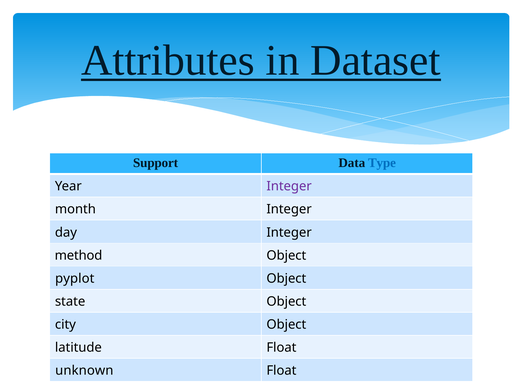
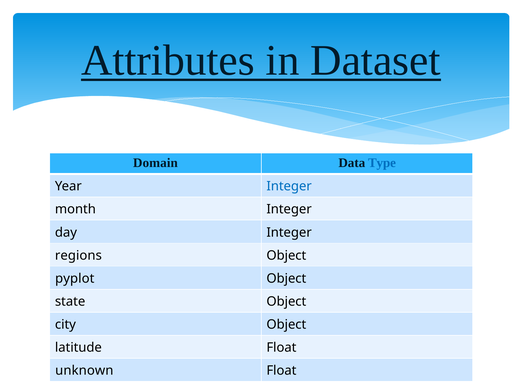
Support: Support -> Domain
Integer at (289, 186) colour: purple -> blue
method: method -> regions
